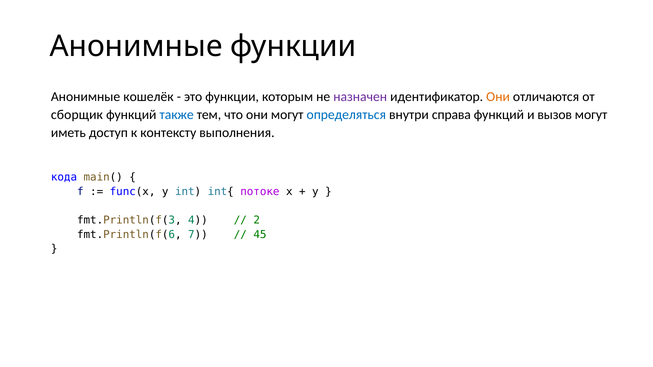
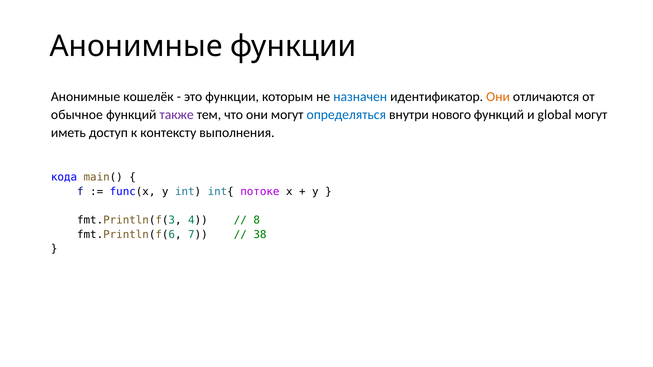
назначен colour: purple -> blue
сборщик: сборщик -> обычное
также colour: blue -> purple
справа: справа -> нового
вызов: вызов -> global
2: 2 -> 8
45: 45 -> 38
